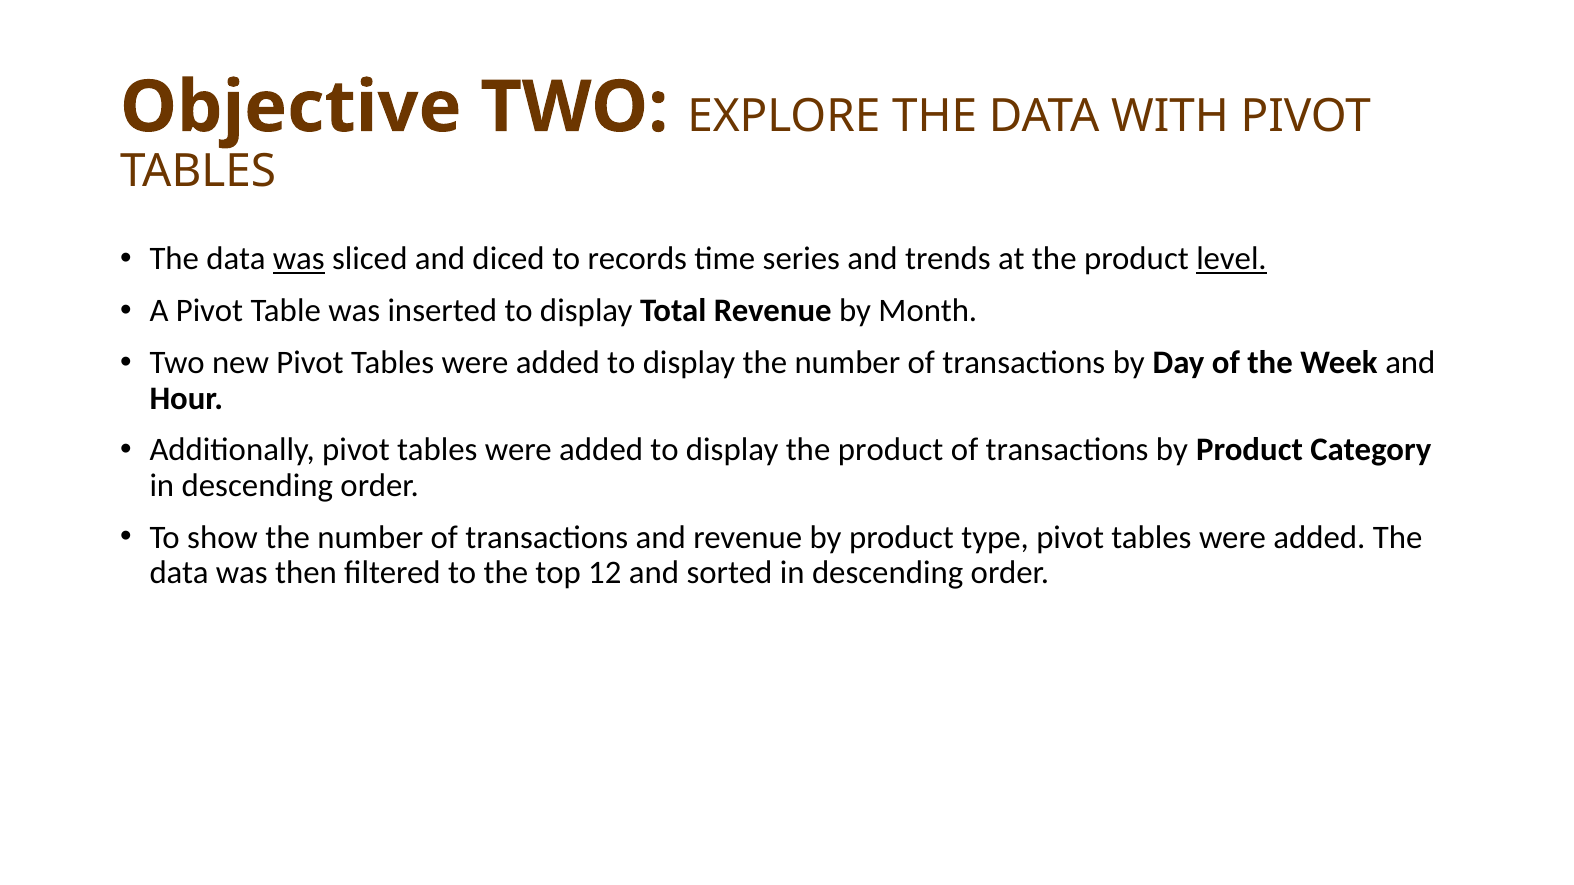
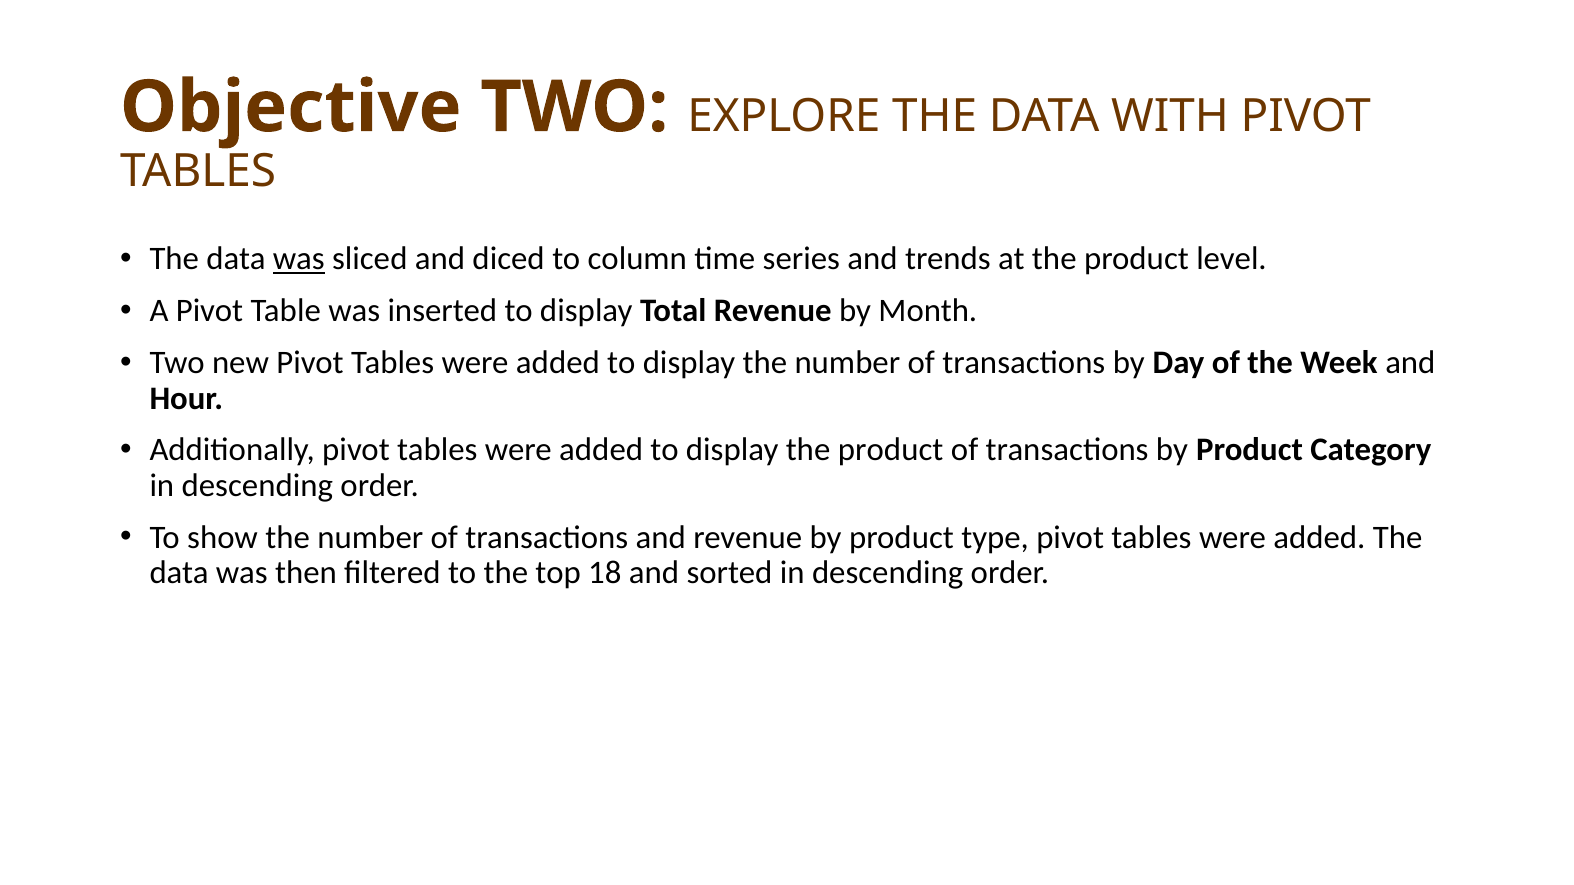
records: records -> column
level underline: present -> none
12: 12 -> 18
